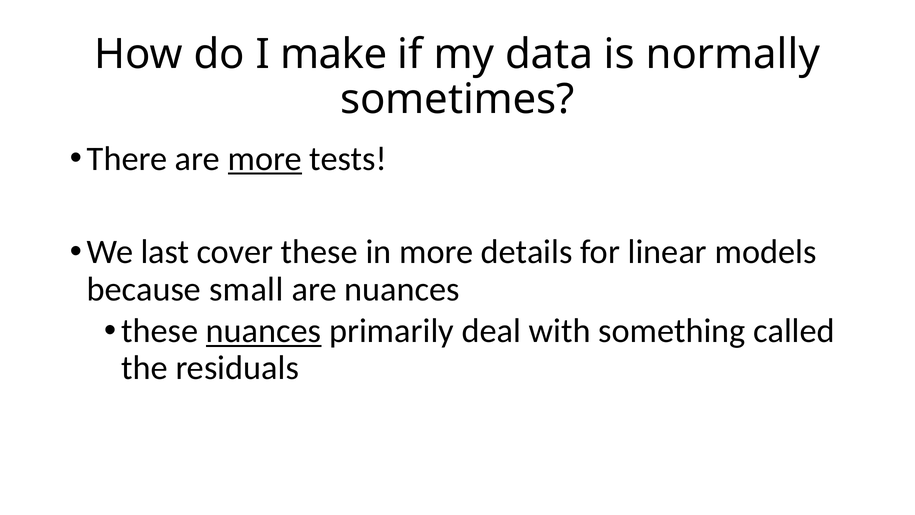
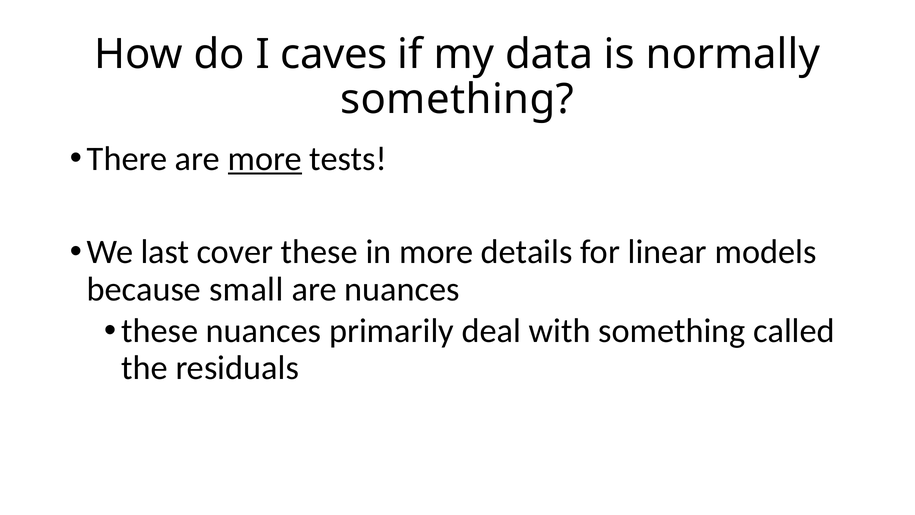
make: make -> caves
sometimes at (457, 100): sometimes -> something
nuances at (264, 331) underline: present -> none
